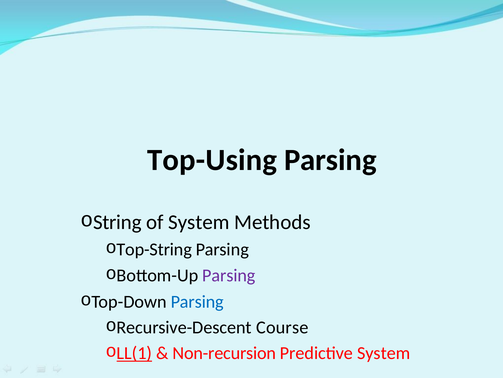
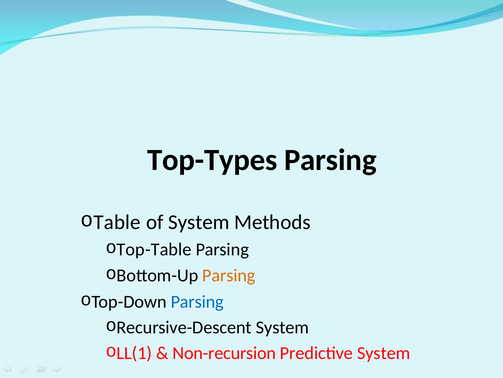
Top-Using: Top-Using -> Top-Types
String: String -> Table
Top-String: Top-String -> Top-Table
Parsing at (229, 275) colour: purple -> orange
Recursive-Descent Course: Course -> System
LL(1 underline: present -> none
